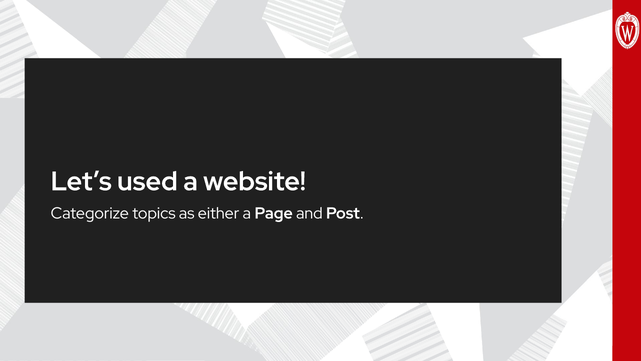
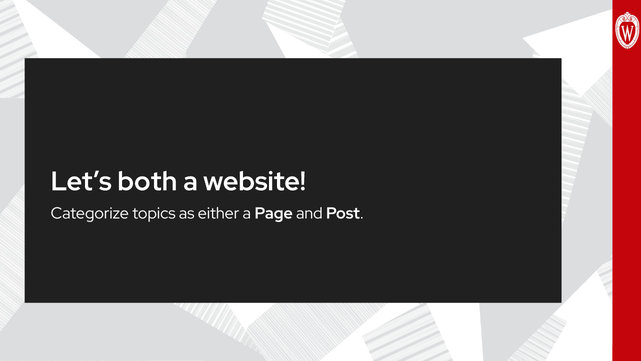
used: used -> both
